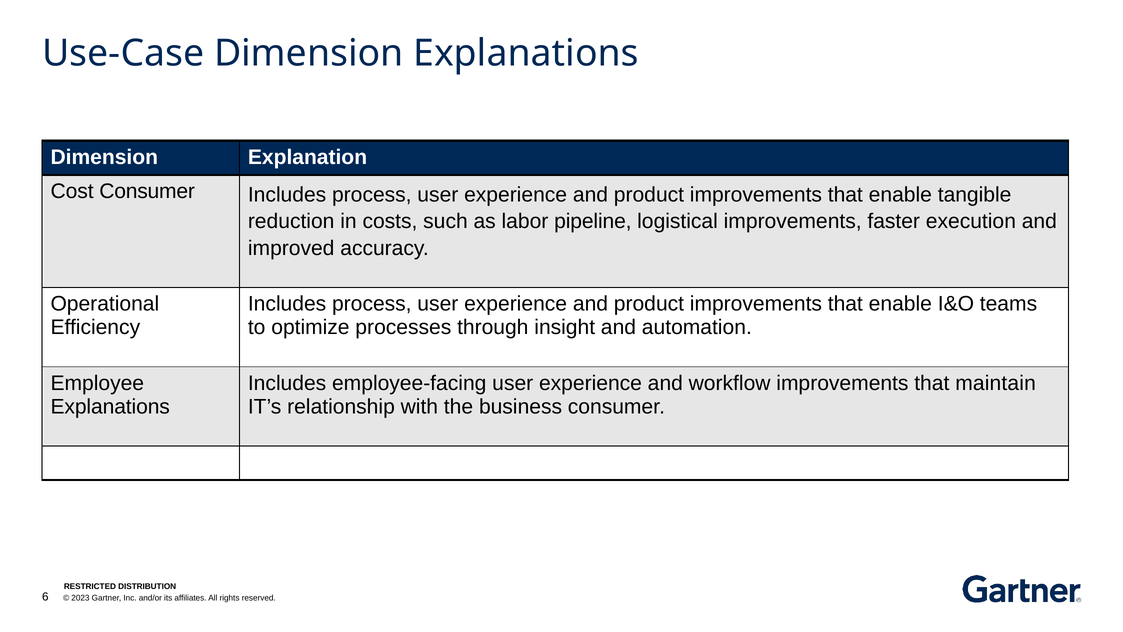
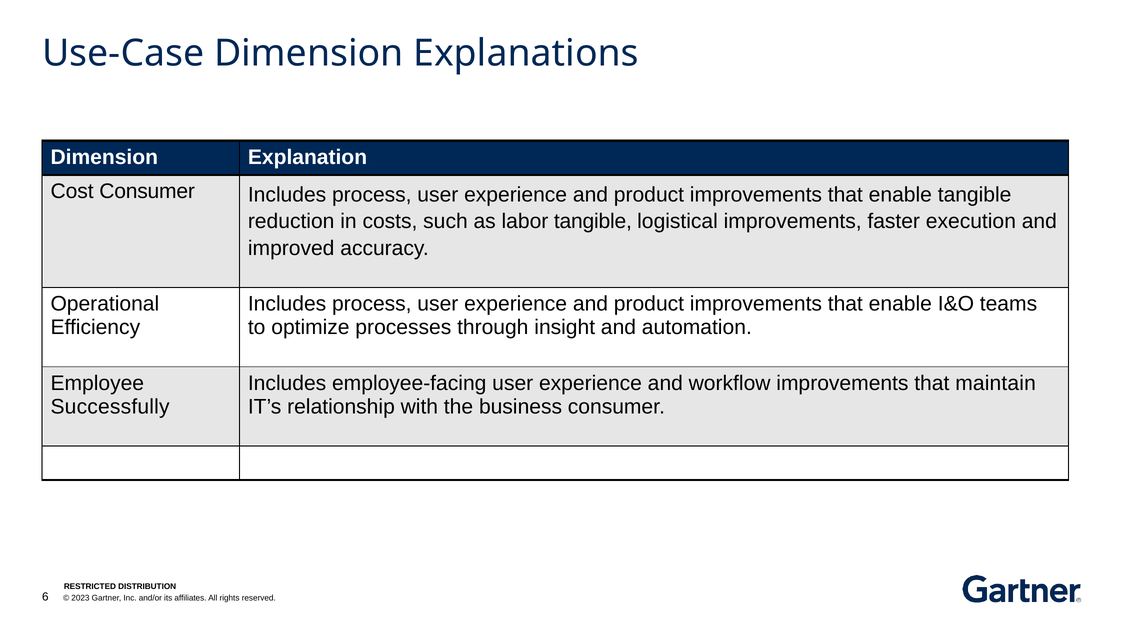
labor pipeline: pipeline -> tangible
Explanations at (110, 407): Explanations -> Successfully
